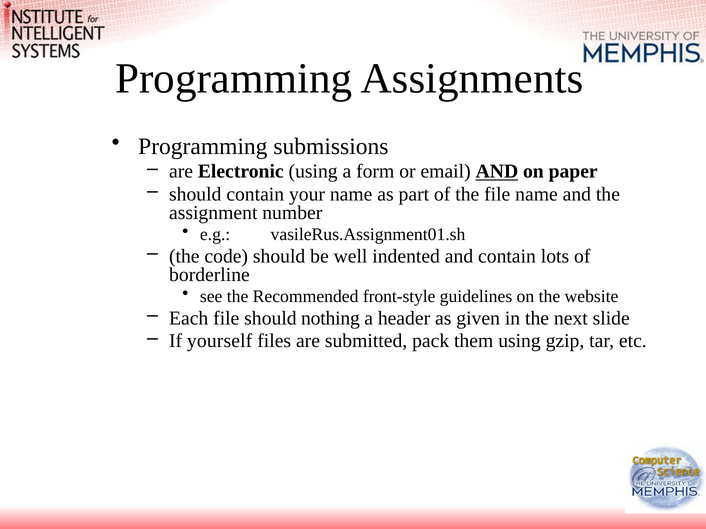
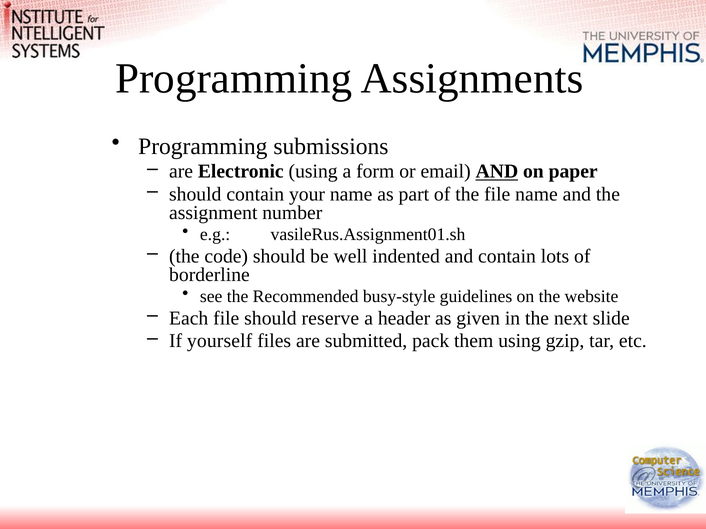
front-style: front-style -> busy-style
nothing: nothing -> reserve
